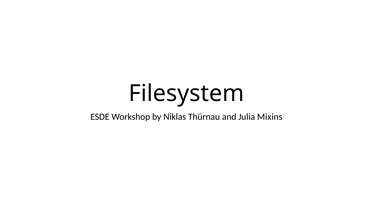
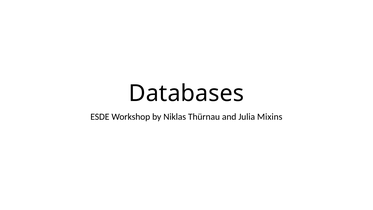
Filesystem: Filesystem -> Databases
